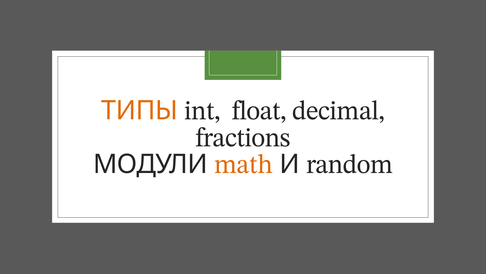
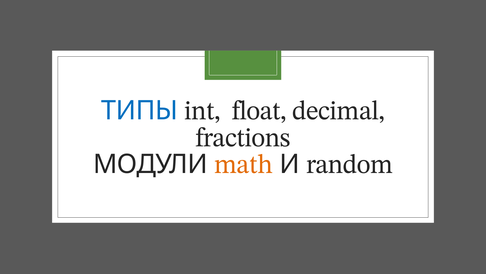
ТИПЫ colour: orange -> blue
